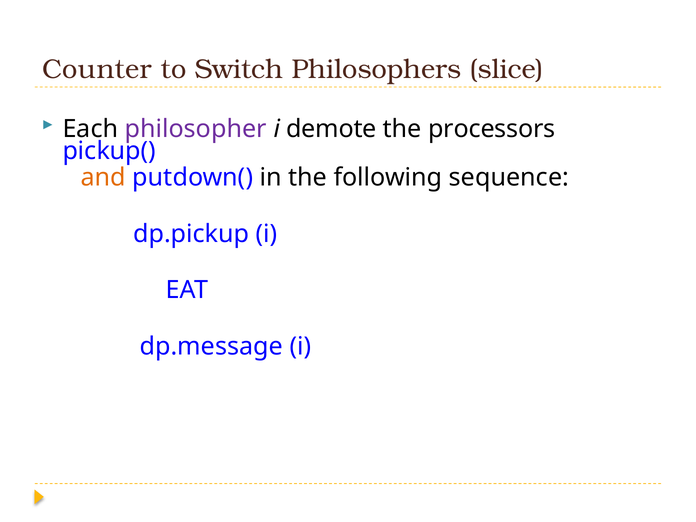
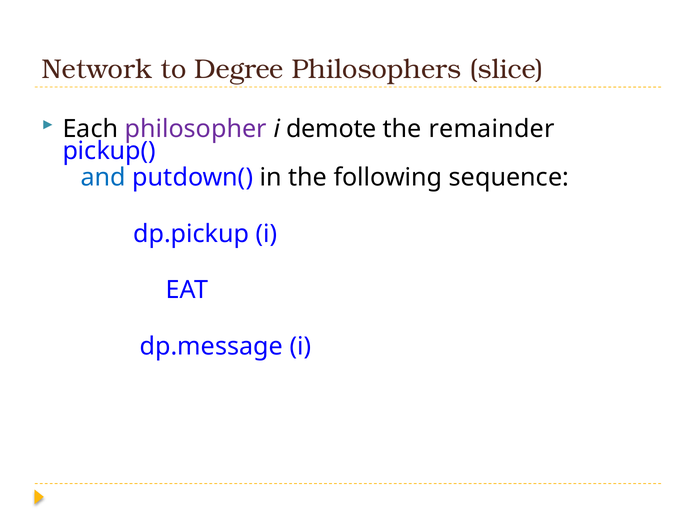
Counter: Counter -> Network
Switch: Switch -> Degree
processors: processors -> remainder
and colour: orange -> blue
